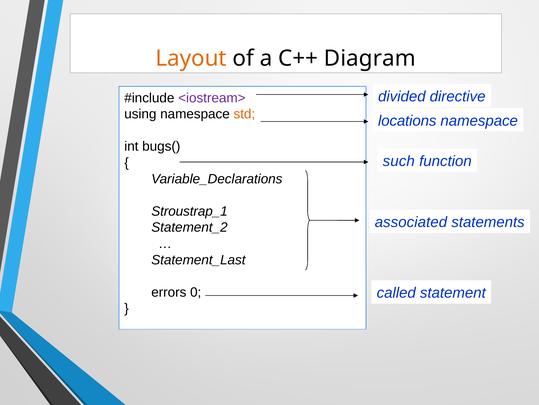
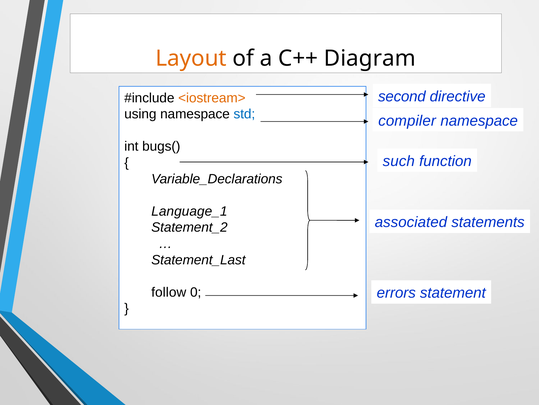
divided: divided -> second
<iostream> colour: purple -> orange
std colour: orange -> blue
locations: locations -> compiler
Stroustrap_1: Stroustrap_1 -> Language_1
errors: errors -> follow
called: called -> errors
